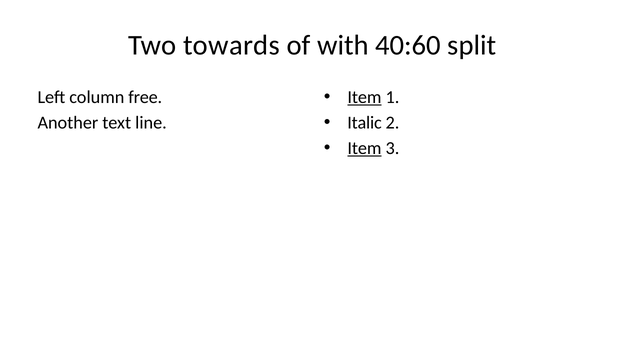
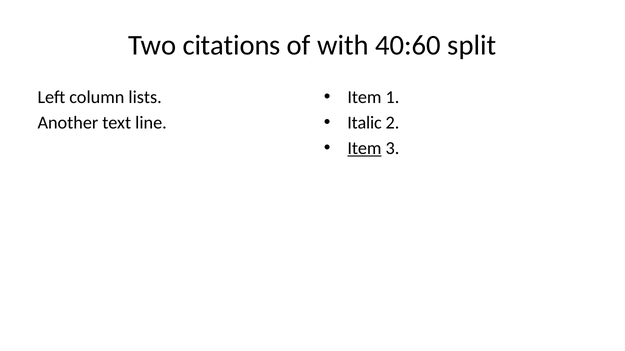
towards: towards -> citations
Item at (364, 97) underline: present -> none
free: free -> lists
